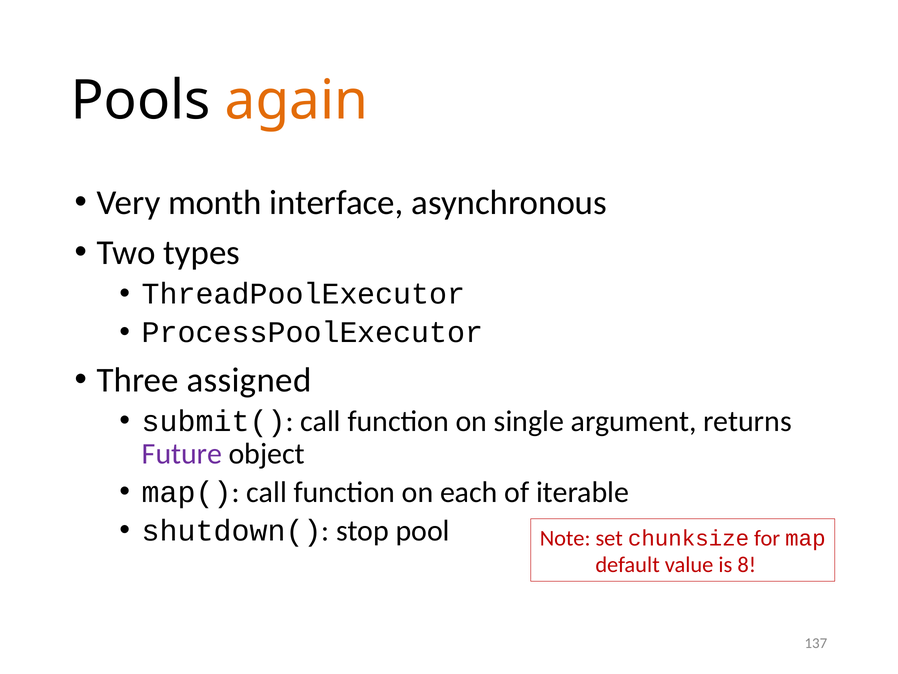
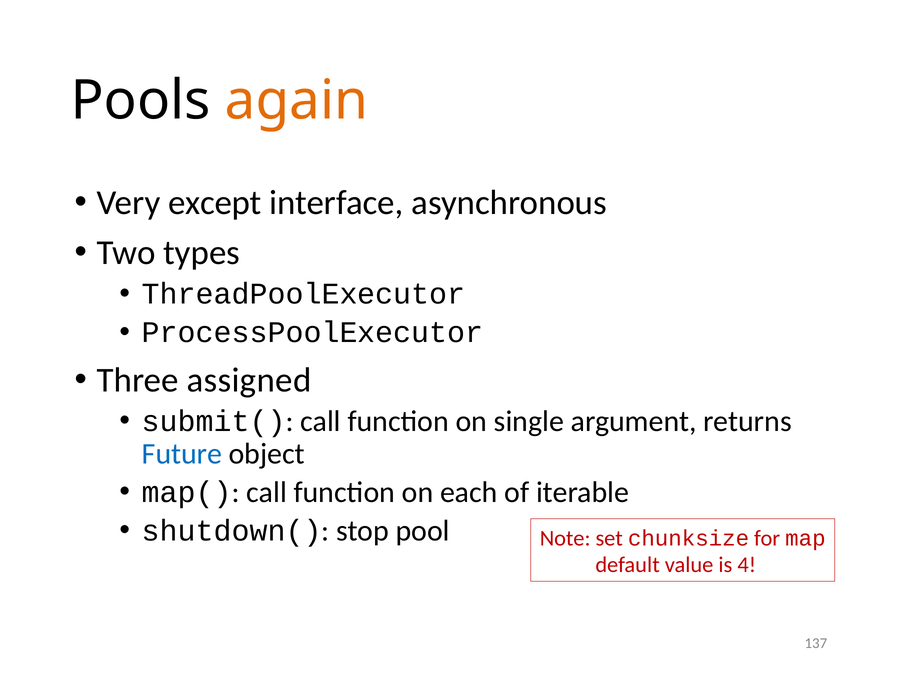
month: month -> except
Future colour: purple -> blue
8: 8 -> 4
